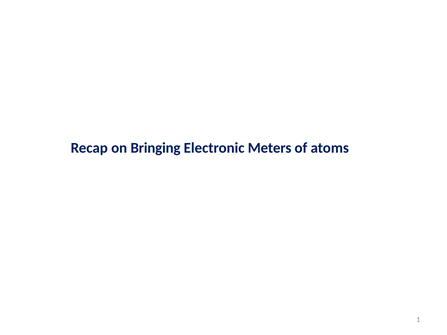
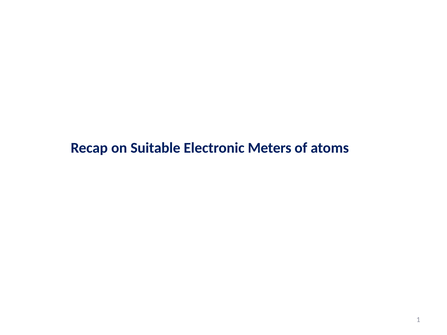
Bringing: Bringing -> Suitable
